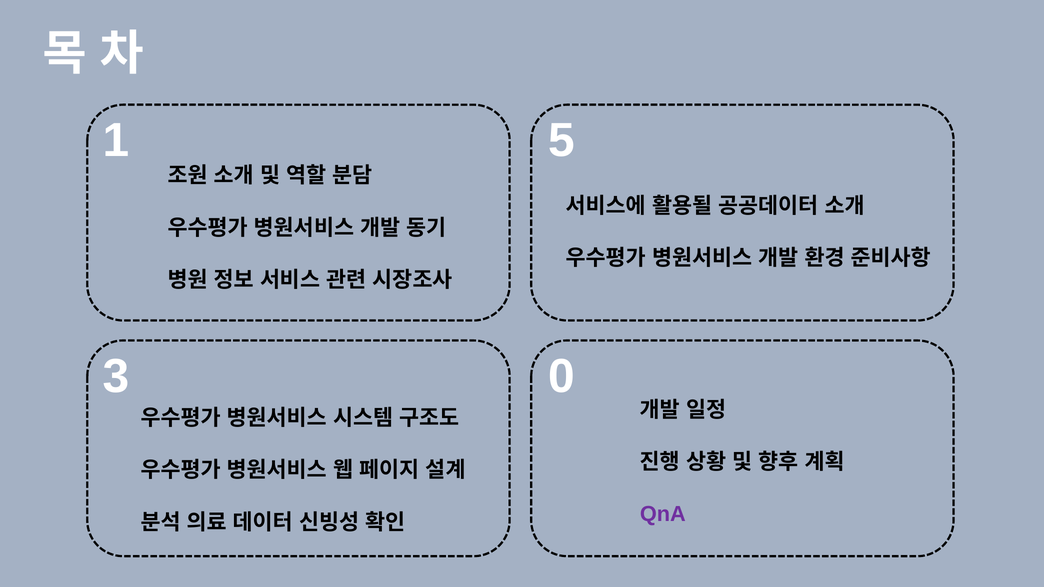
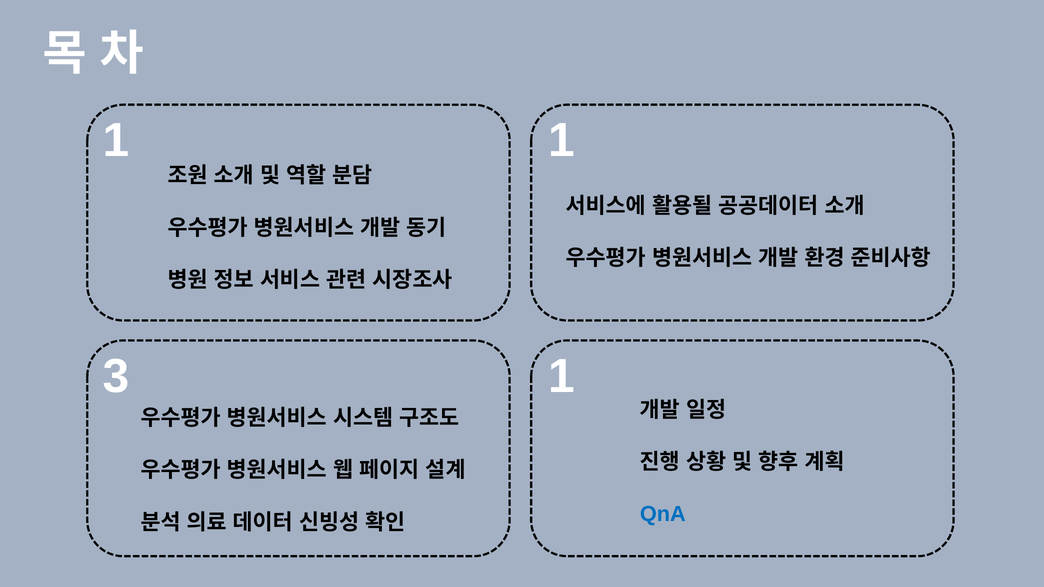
1 5: 5 -> 1
3 0: 0 -> 1
QnA colour: purple -> blue
